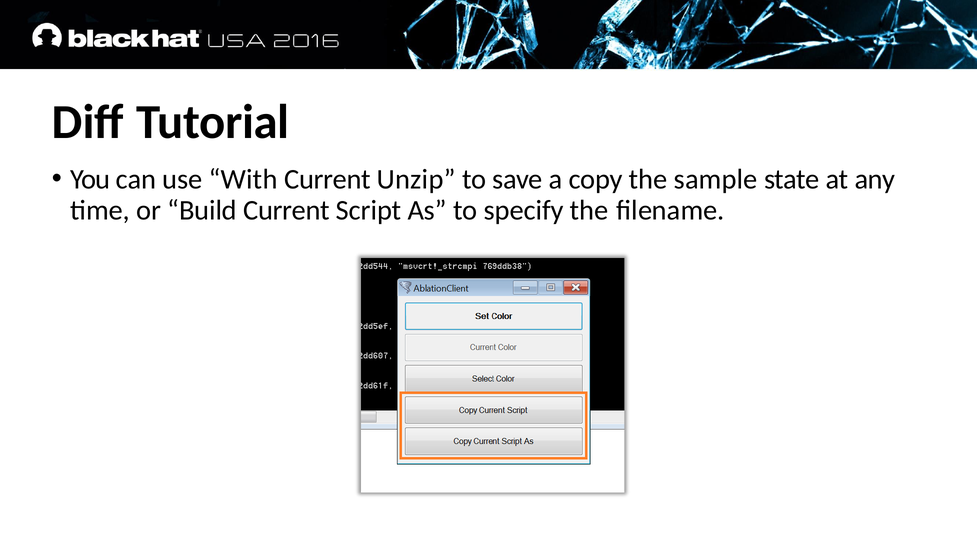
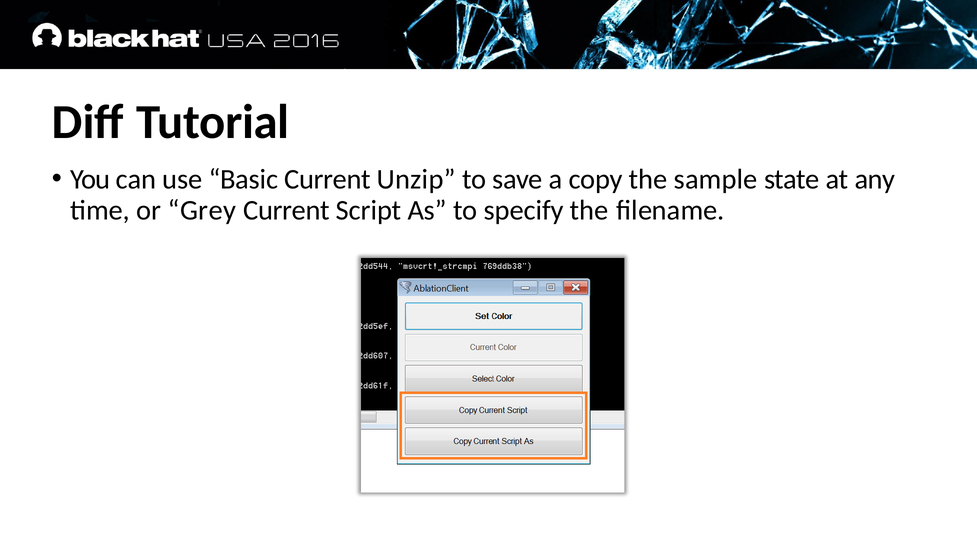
With: With -> Basic
Build: Build -> Grey
